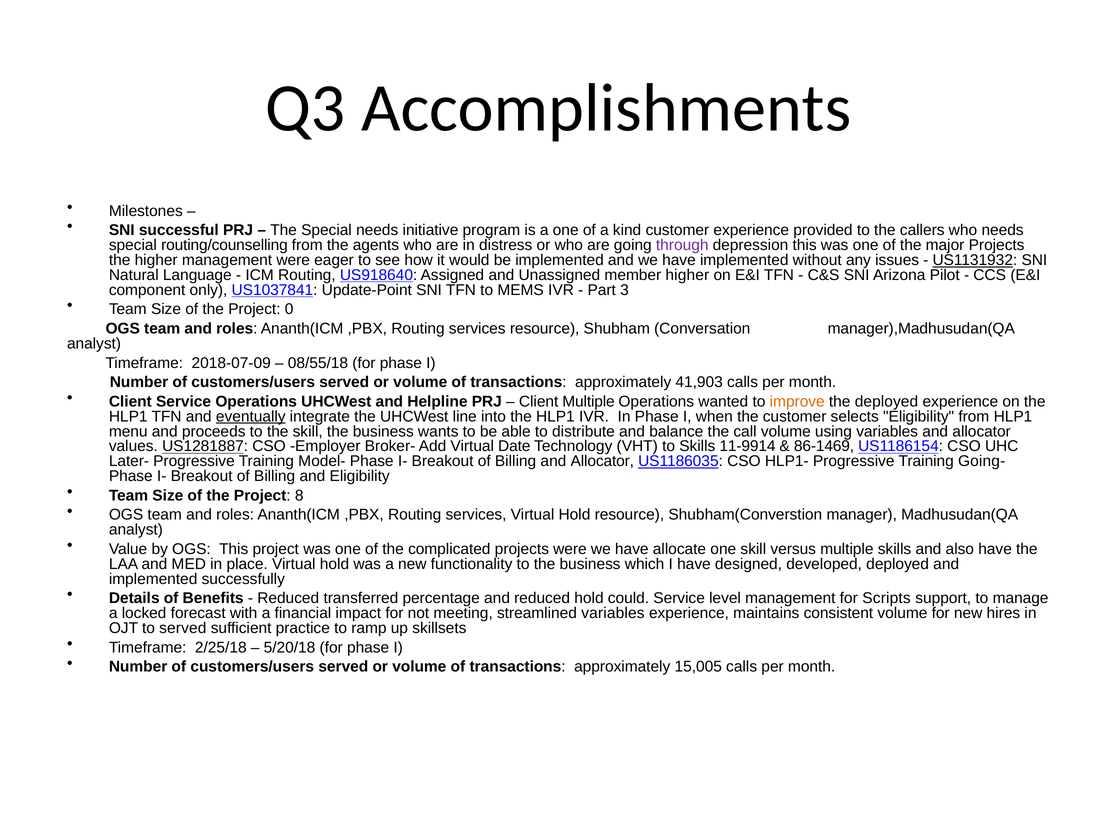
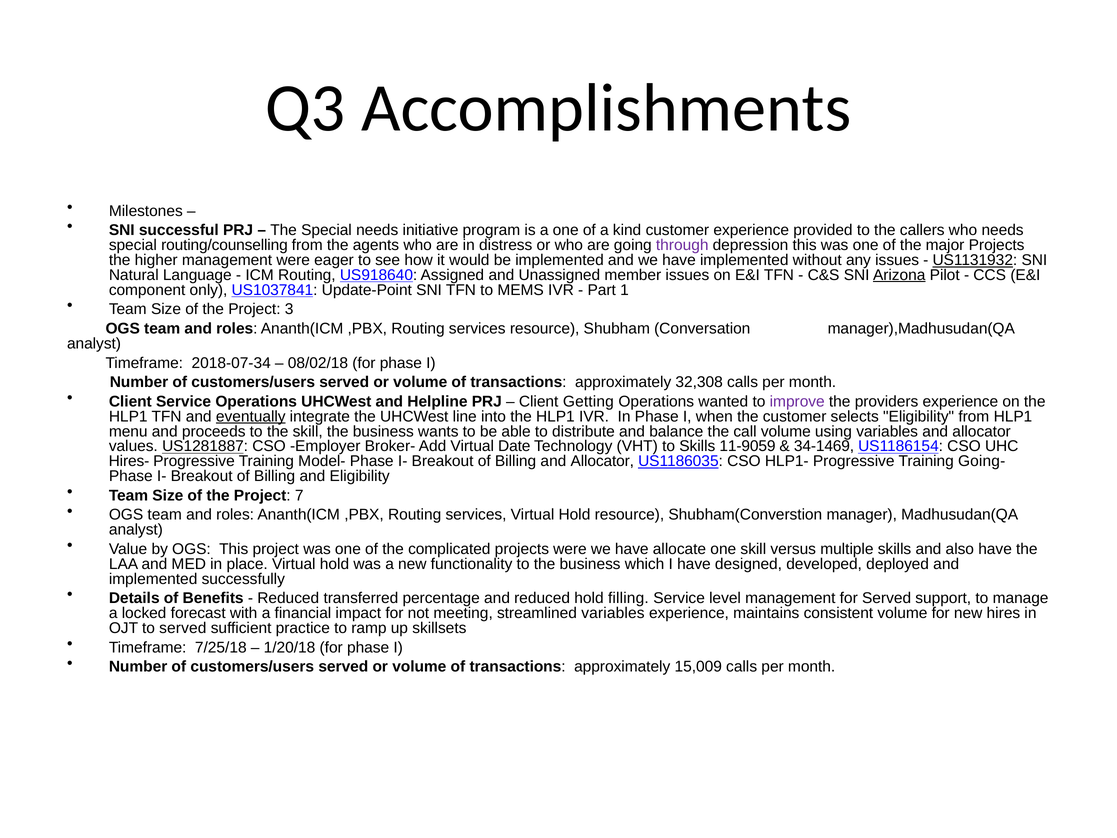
member higher: higher -> issues
Arizona underline: none -> present
3: 3 -> 1
0: 0 -> 3
2018-07-09: 2018-07-09 -> 2018-07-34
08/55/18: 08/55/18 -> 08/02/18
41,903: 41,903 -> 32,308
Client Multiple: Multiple -> Getting
improve colour: orange -> purple
the deployed: deployed -> providers
11-9914: 11-9914 -> 11-9059
86-1469: 86-1469 -> 34-1469
Later-: Later- -> Hires-
8: 8 -> 7
could: could -> filling
for Scripts: Scripts -> Served
2/25/18: 2/25/18 -> 7/25/18
5/20/18: 5/20/18 -> 1/20/18
15,005: 15,005 -> 15,009
